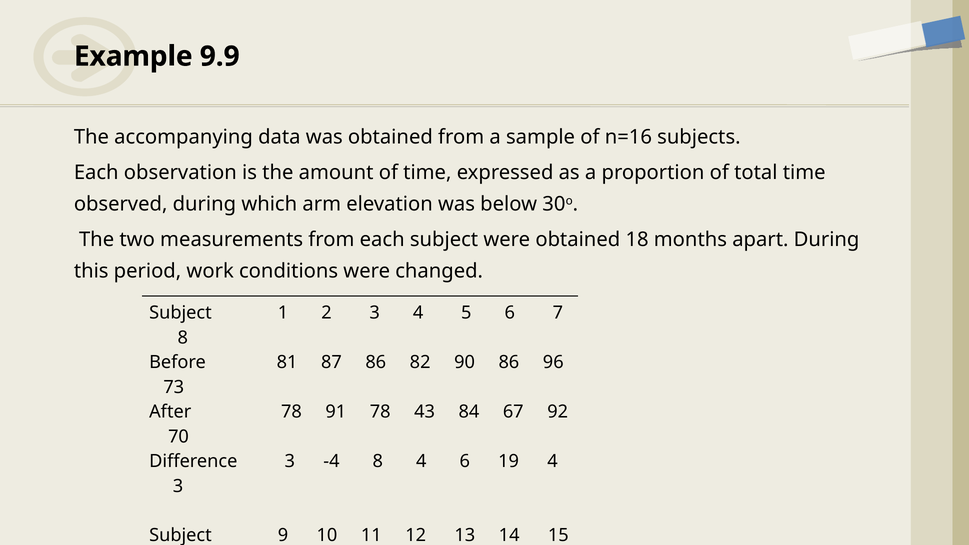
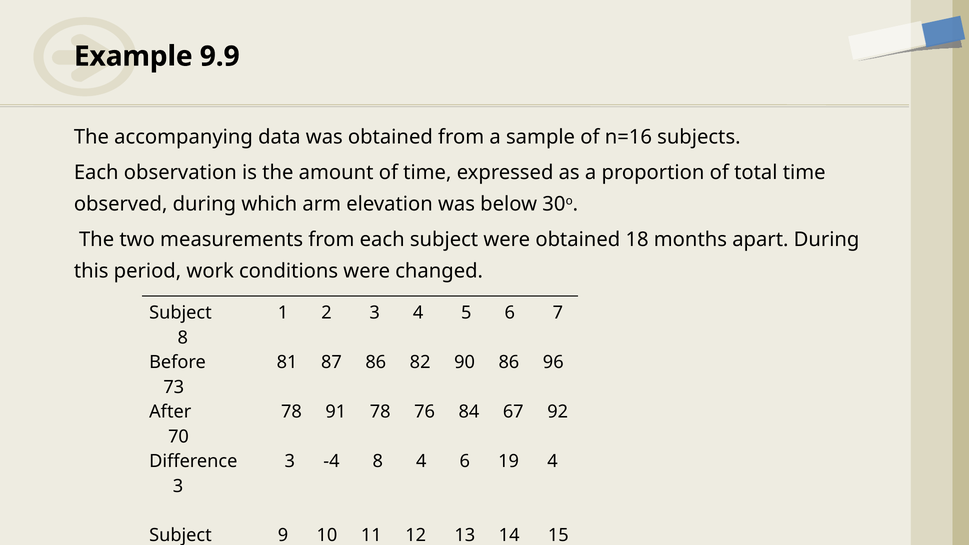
43: 43 -> 76
